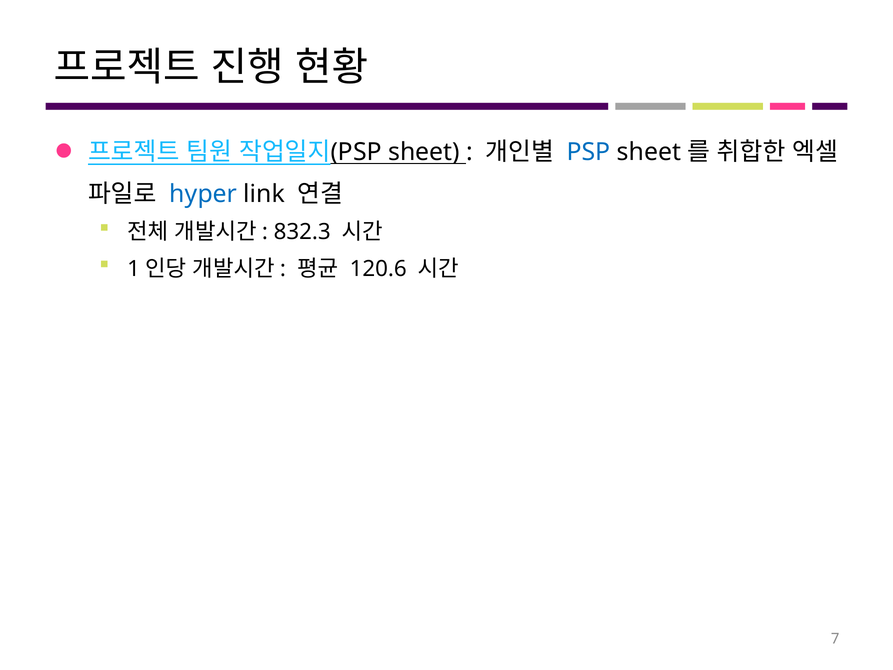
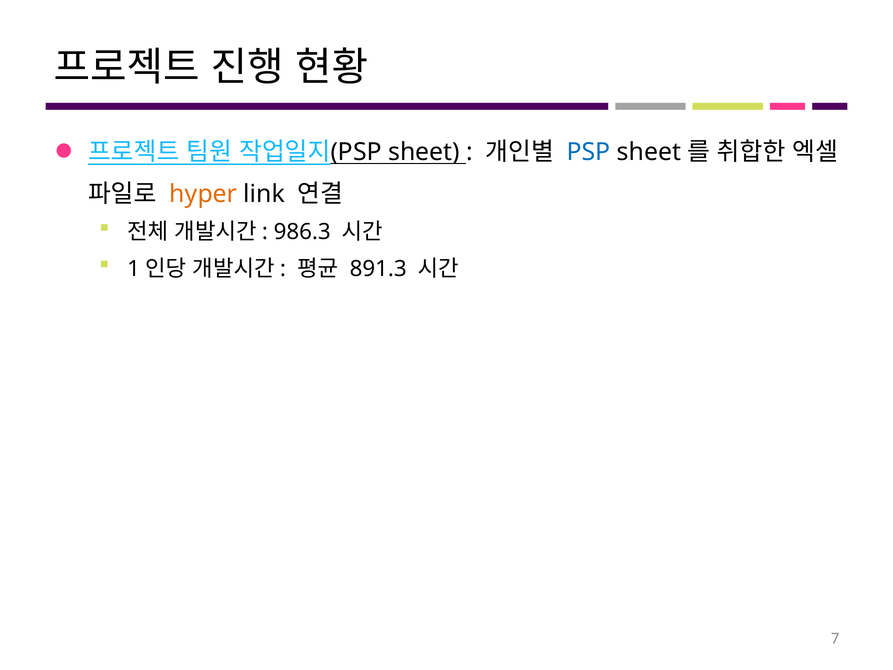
hyper colour: blue -> orange
832.3: 832.3 -> 986.3
120.6: 120.6 -> 891.3
